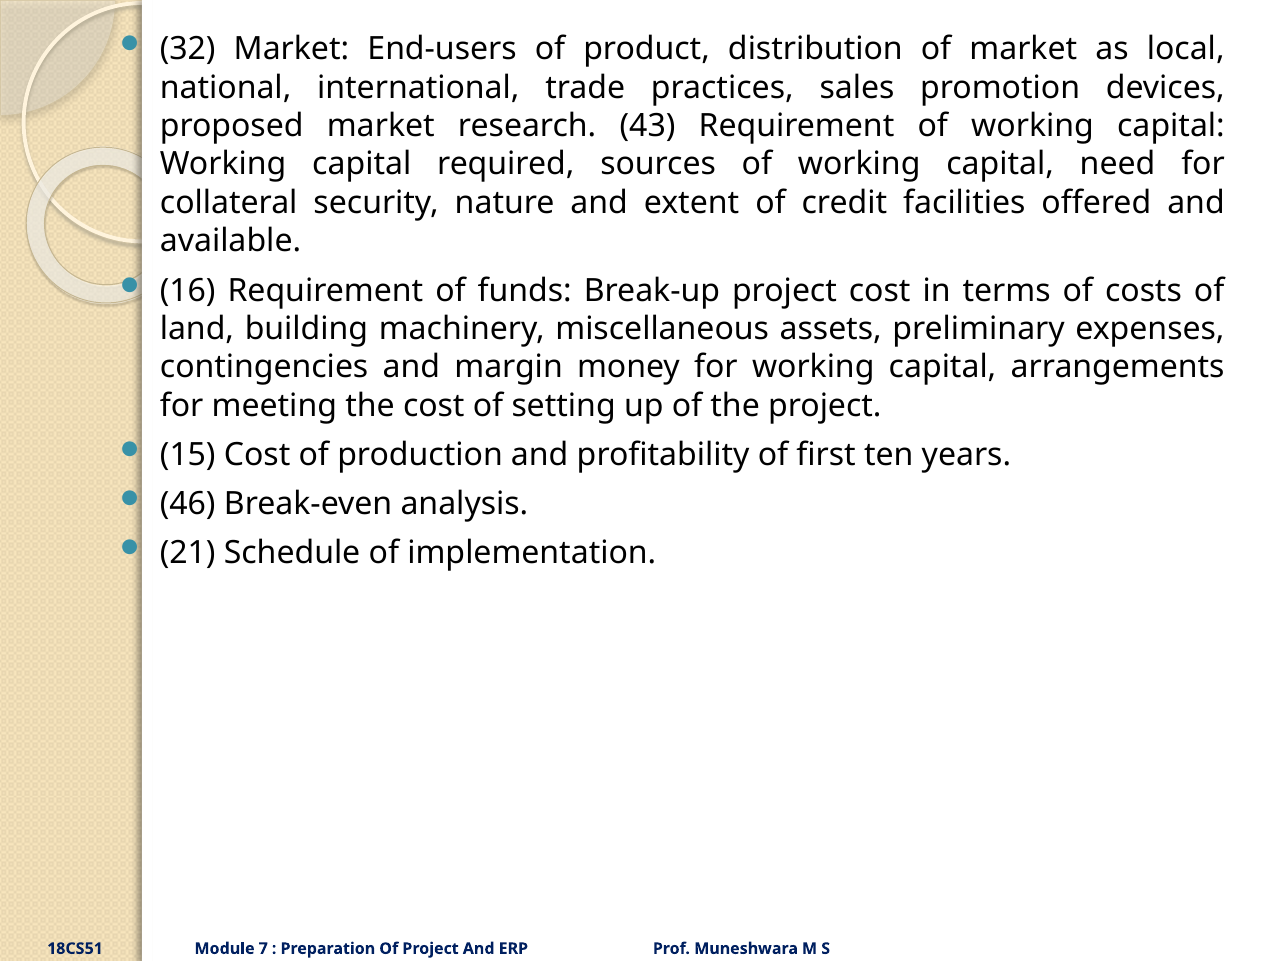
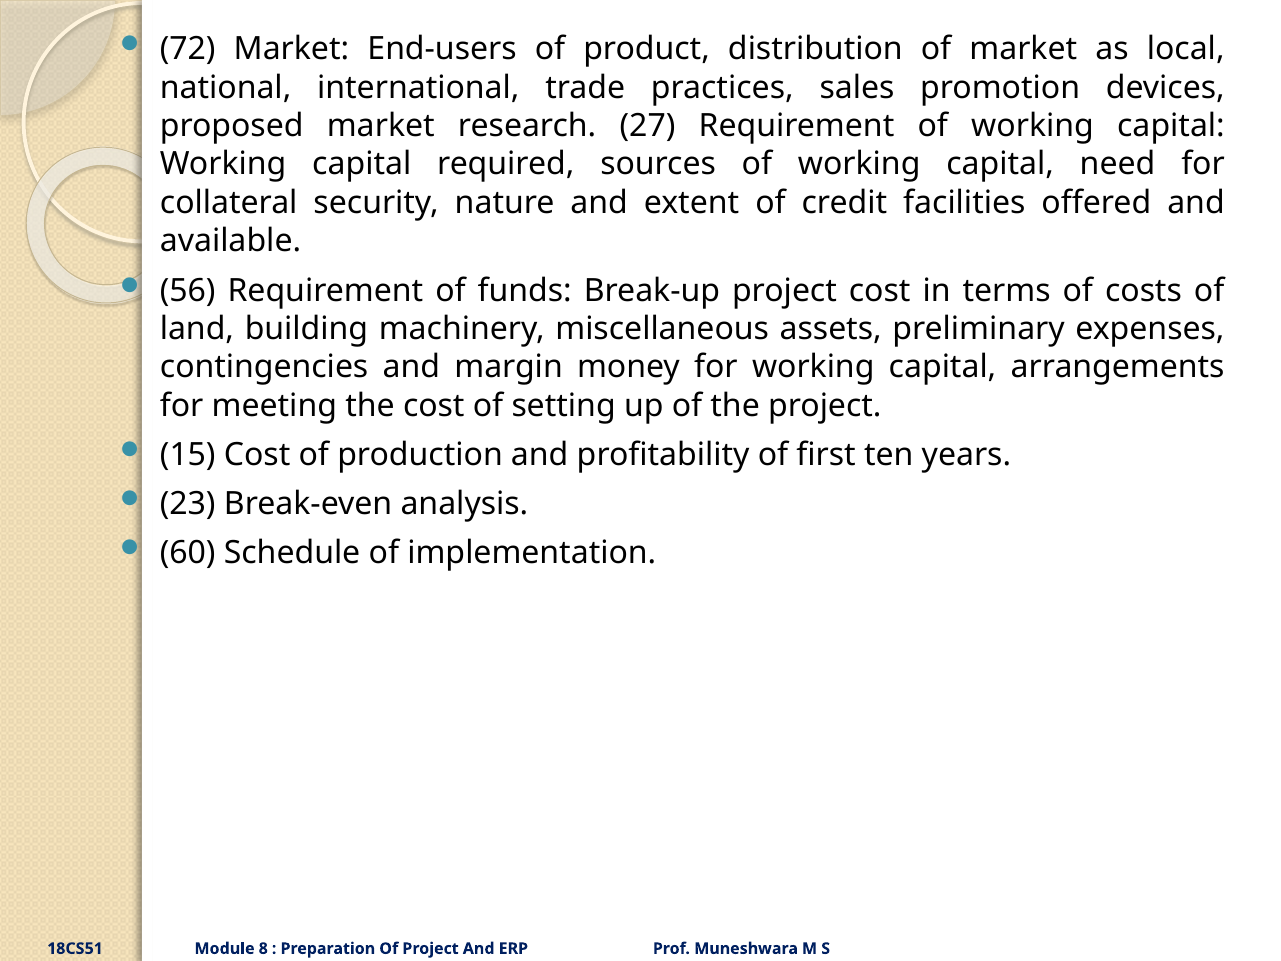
32: 32 -> 72
43: 43 -> 27
16: 16 -> 56
46: 46 -> 23
21: 21 -> 60
7: 7 -> 8
